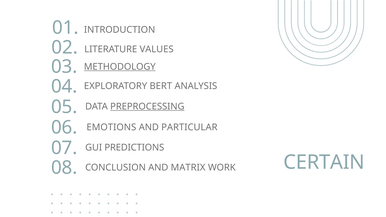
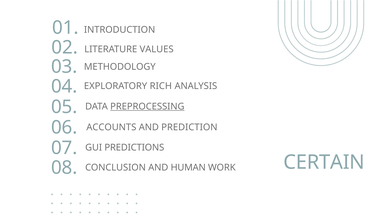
METHODOLOGY underline: present -> none
BERT: BERT -> RICH
EMOTIONS: EMOTIONS -> ACCOUNTS
PARTICULAR: PARTICULAR -> PREDICTION
MATRIX: MATRIX -> HUMAN
